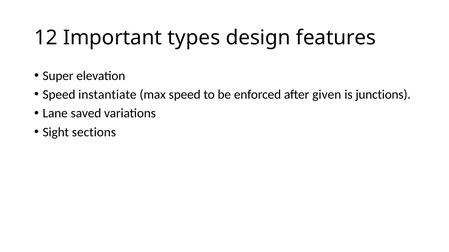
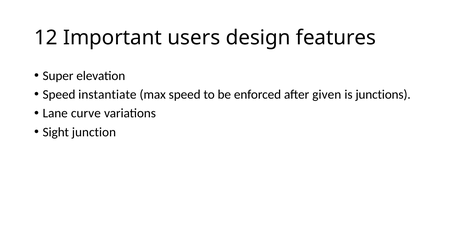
types: types -> users
saved: saved -> curve
sections: sections -> junction
